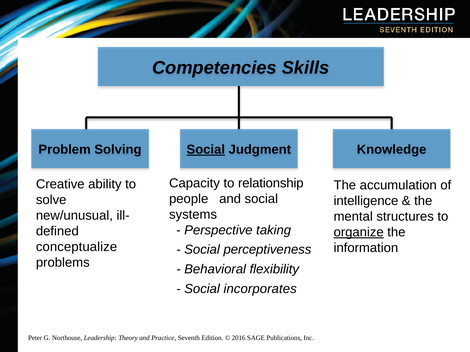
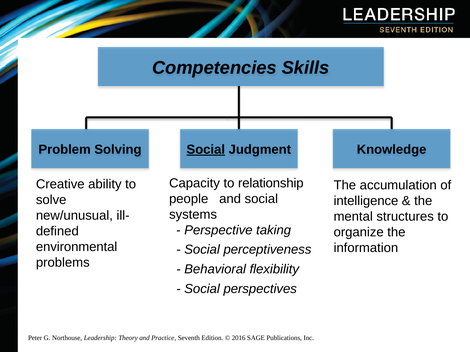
organize underline: present -> none
conceptualize: conceptualize -> environmental
incorporates: incorporates -> perspectives
